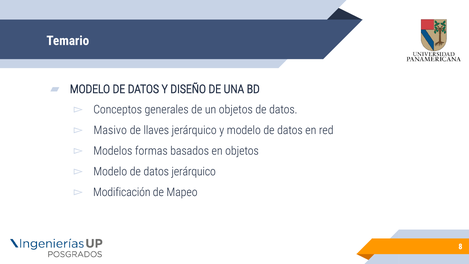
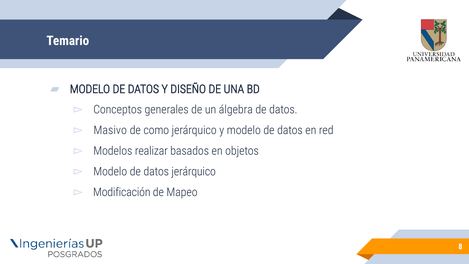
un objetos: objetos -> álgebra
llaves: llaves -> como
formas: formas -> realizar
